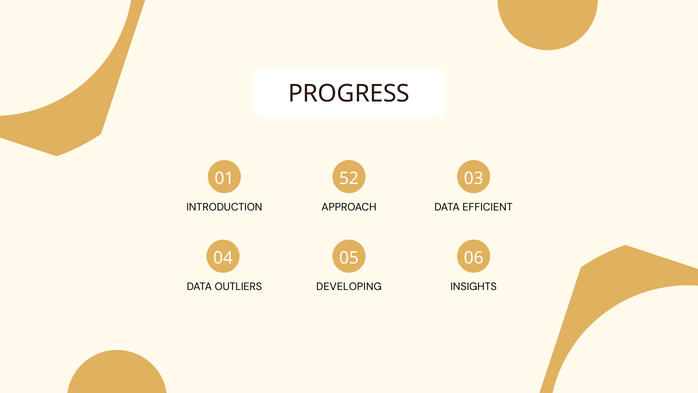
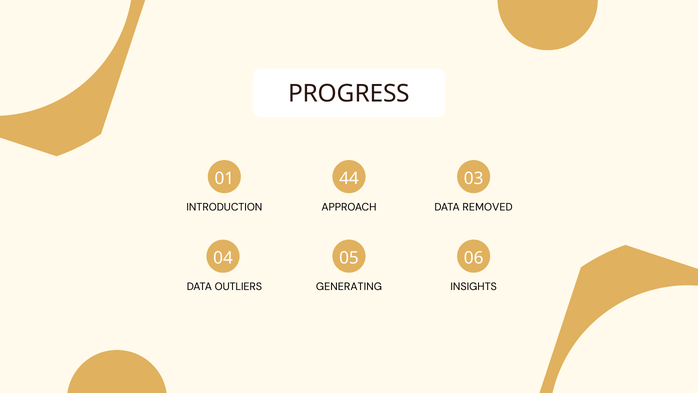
52: 52 -> 44
EFFICIENT: EFFICIENT -> REMOVED
DEVELOPING: DEVELOPING -> GENERATING
